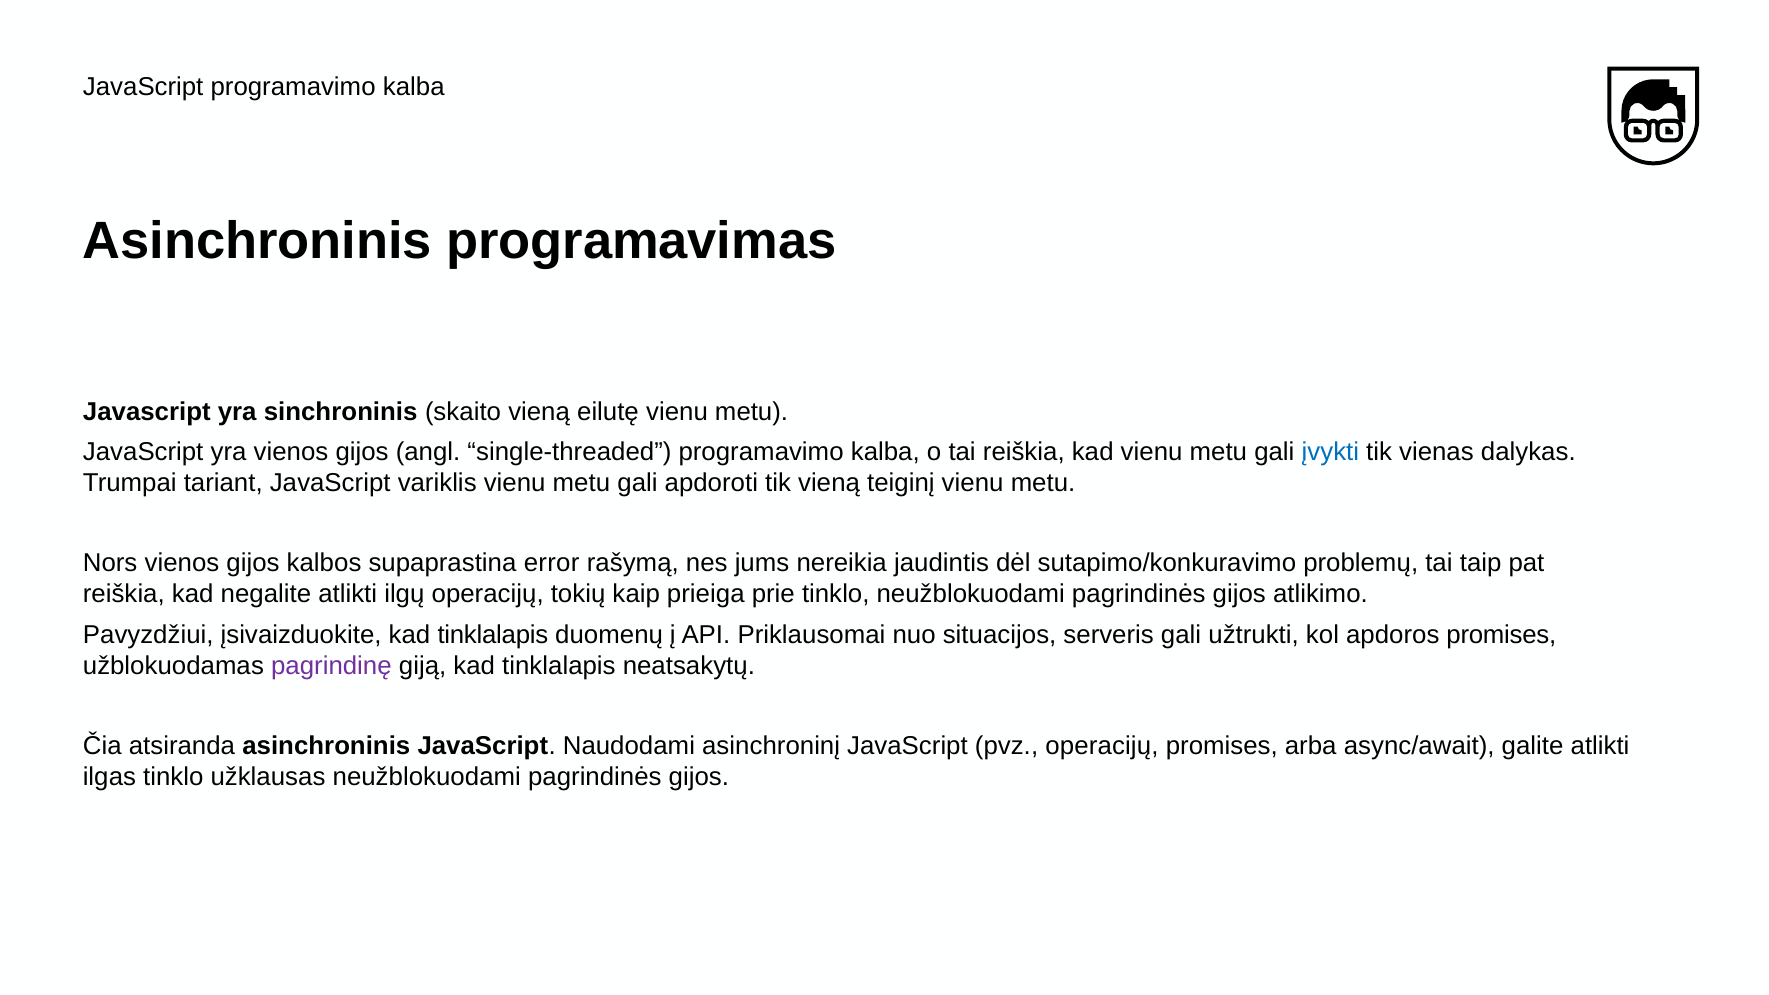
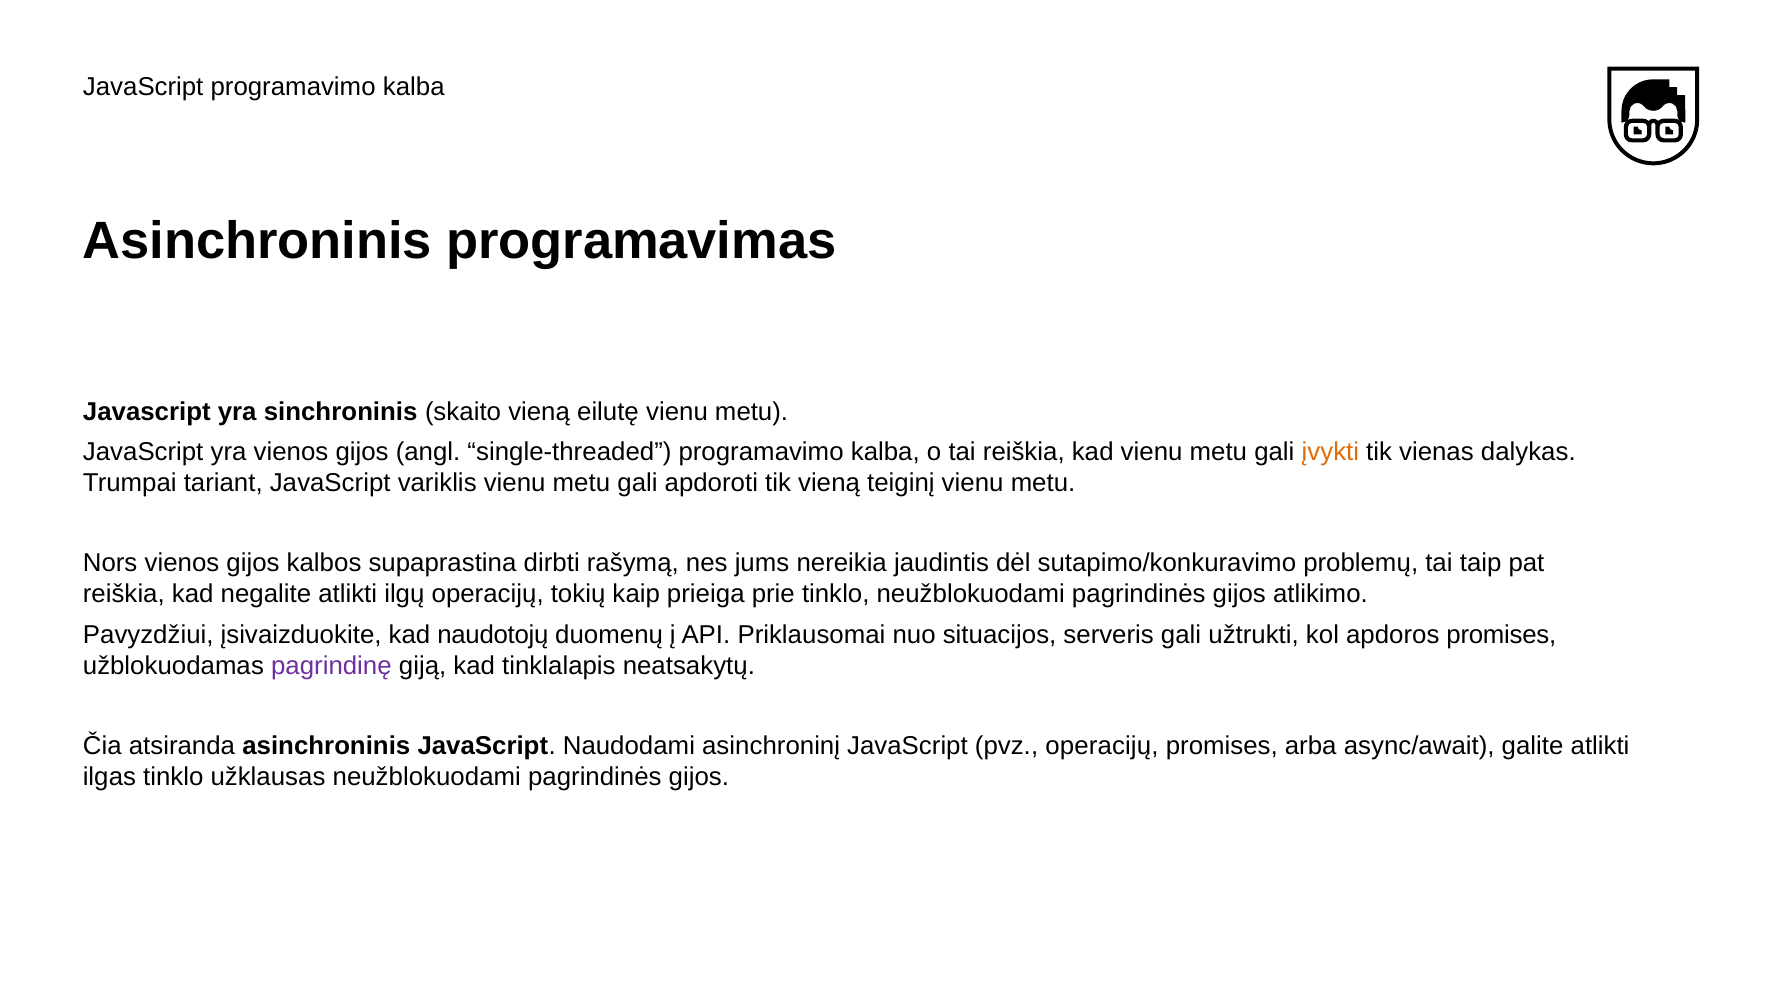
įvykti colour: blue -> orange
error: error -> dirbti
įsivaizduokite kad tinklalapis: tinklalapis -> naudotojų
